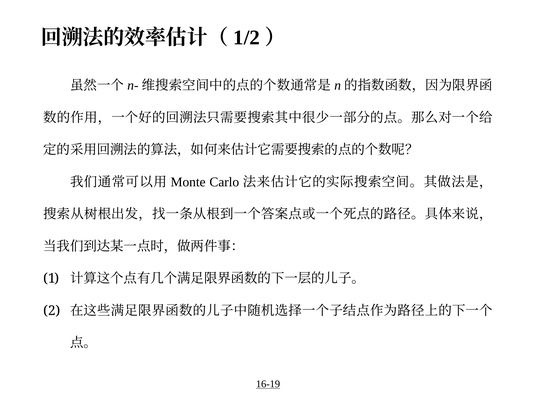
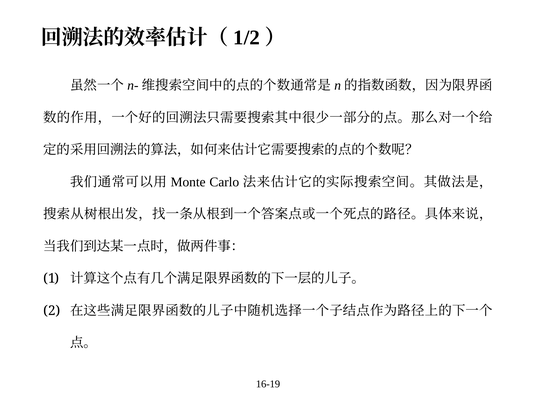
16-19 underline: present -> none
